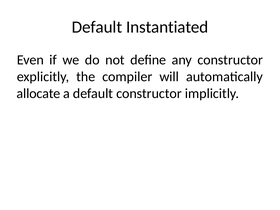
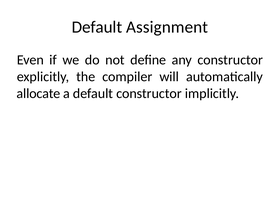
Instantiated: Instantiated -> Assignment
